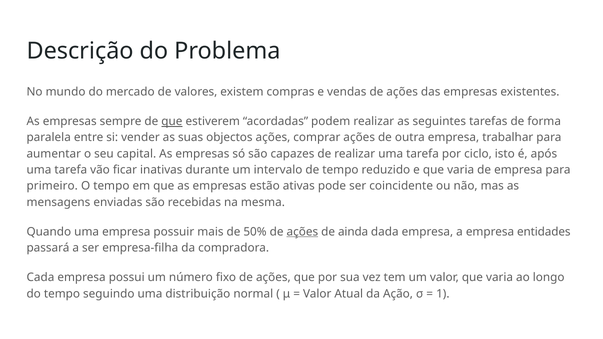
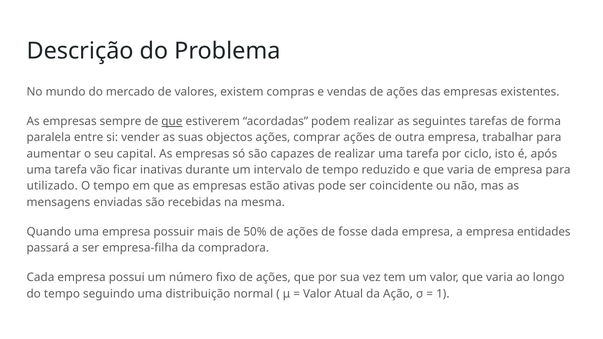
primeiro: primeiro -> utilizado
ações at (302, 232) underline: present -> none
ainda: ainda -> fosse
